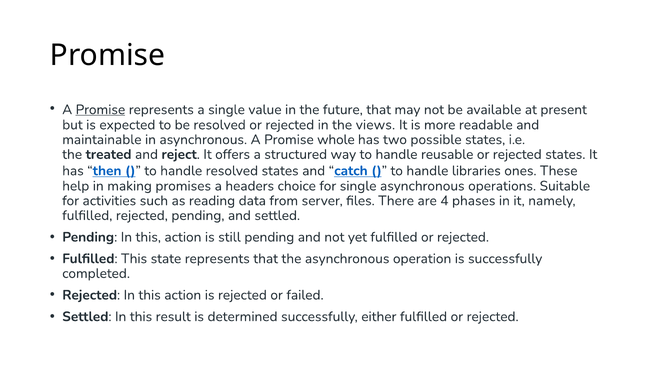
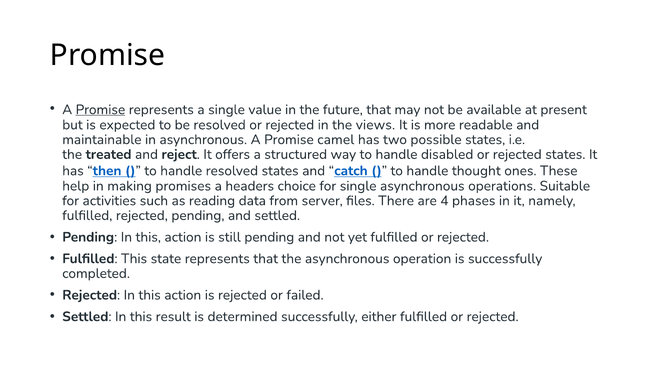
whole: whole -> camel
reusable: reusable -> disabled
libraries: libraries -> thought
